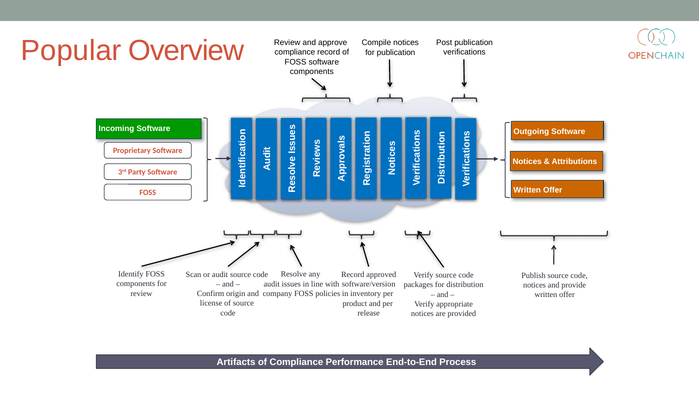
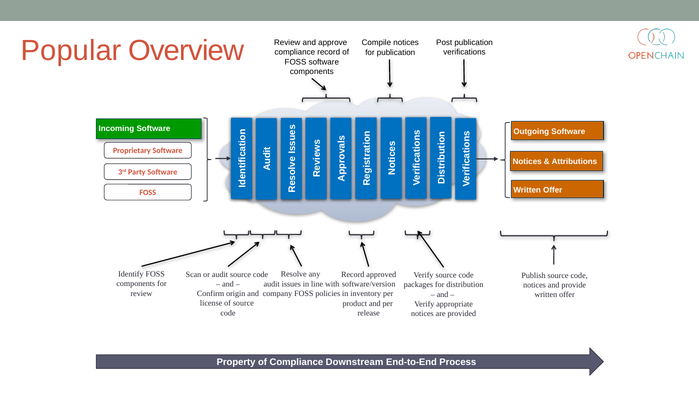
Artifacts: Artifacts -> Property
Performance: Performance -> Downstream
